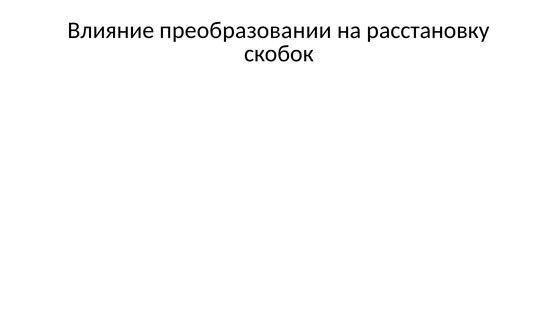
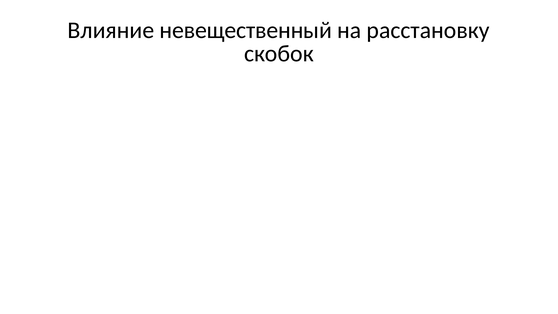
преобразовании: преобразовании -> невещественный
